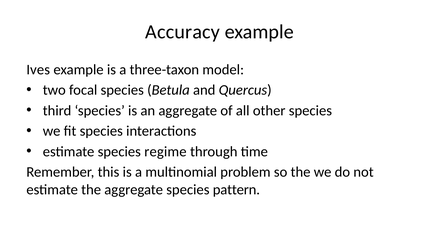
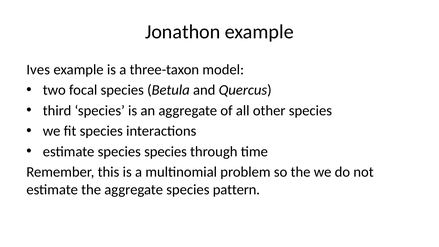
Accuracy: Accuracy -> Jonathon
species regime: regime -> species
